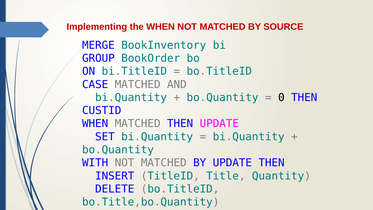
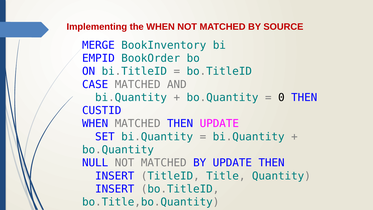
GROUP: GROUP -> EMPID
WITH: WITH -> NULL
DELETE at (115, 189): DELETE -> INSERT
